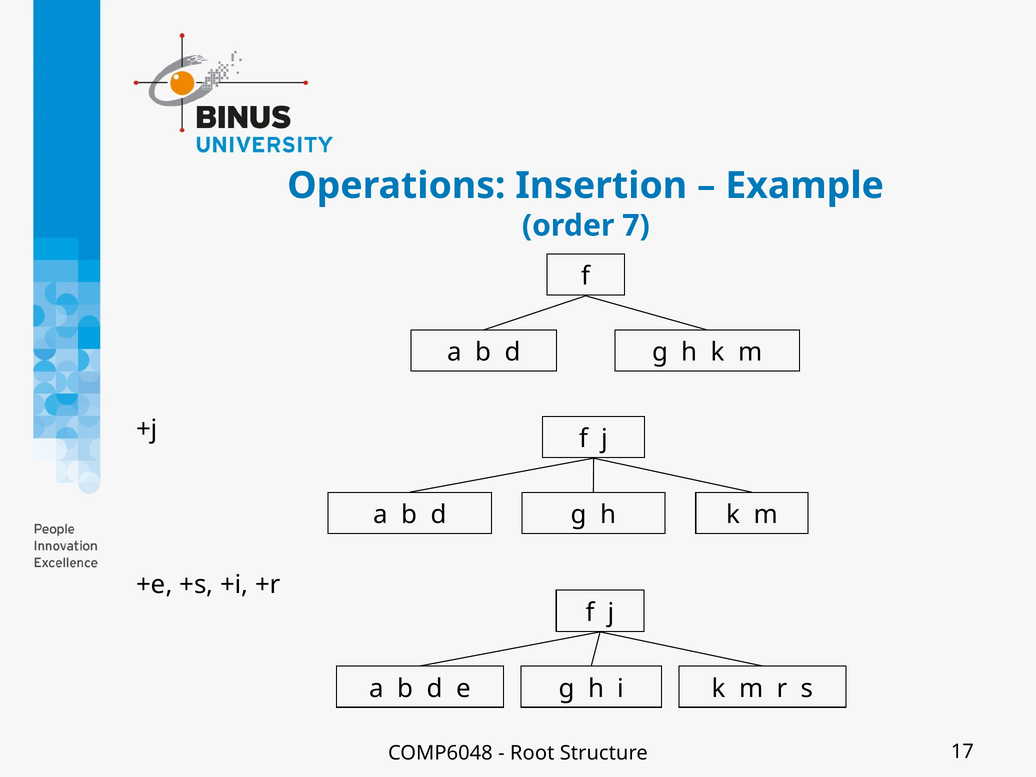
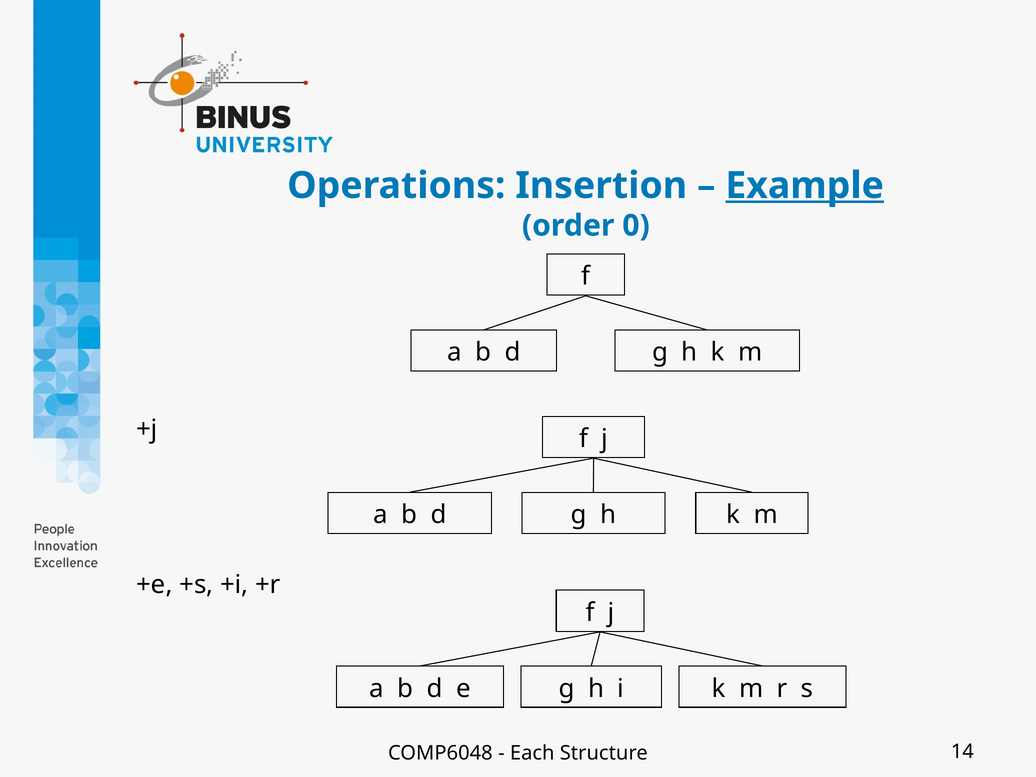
Example underline: none -> present
7: 7 -> 0
Root: Root -> Each
17: 17 -> 14
